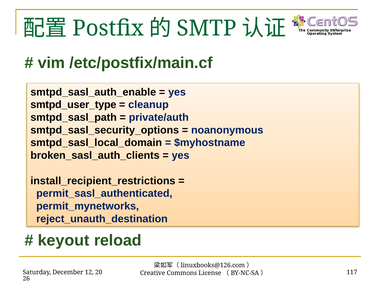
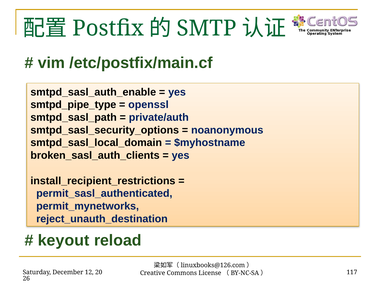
smtpd_user_type: smtpd_user_type -> smtpd_pipe_type
cleanup: cleanup -> openssl
